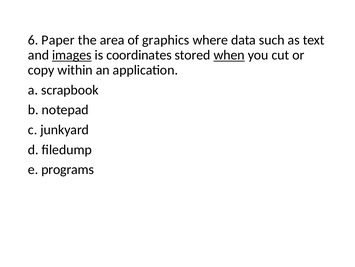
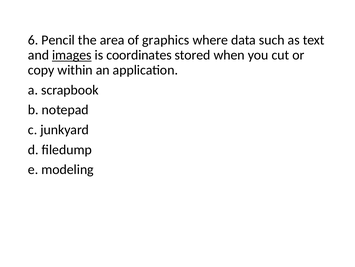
Paper: Paper -> Pencil
when underline: present -> none
programs: programs -> modeling
